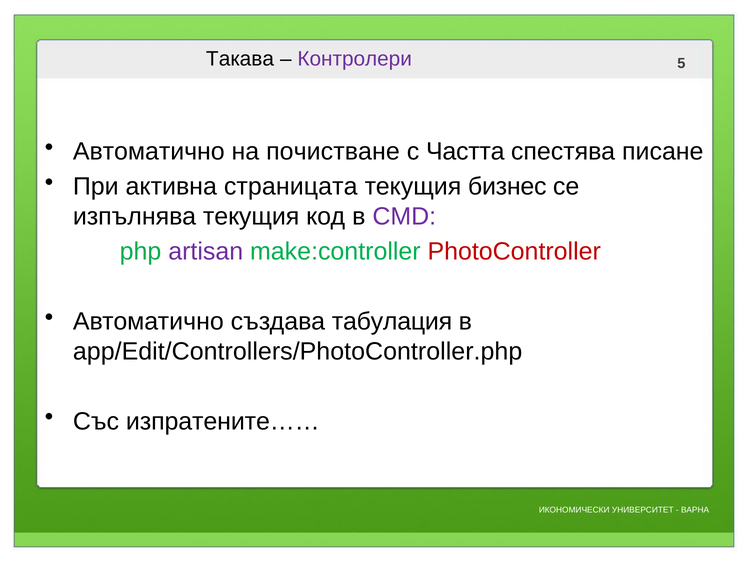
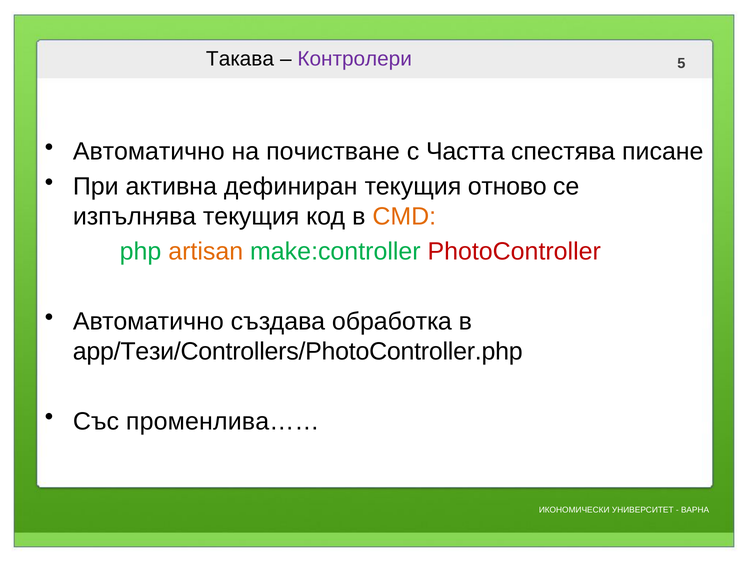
страницата: страницата -> дефиниран
бизнес: бизнес -> отново
CMD colour: purple -> orange
artisan colour: purple -> orange
табулация: табулация -> обработка
app/Edit/Controllers/PhotoController.php: app/Edit/Controllers/PhotoController.php -> app/Тези/Controllers/PhotoController.php
изпратените……: изпратените…… -> променлива……
